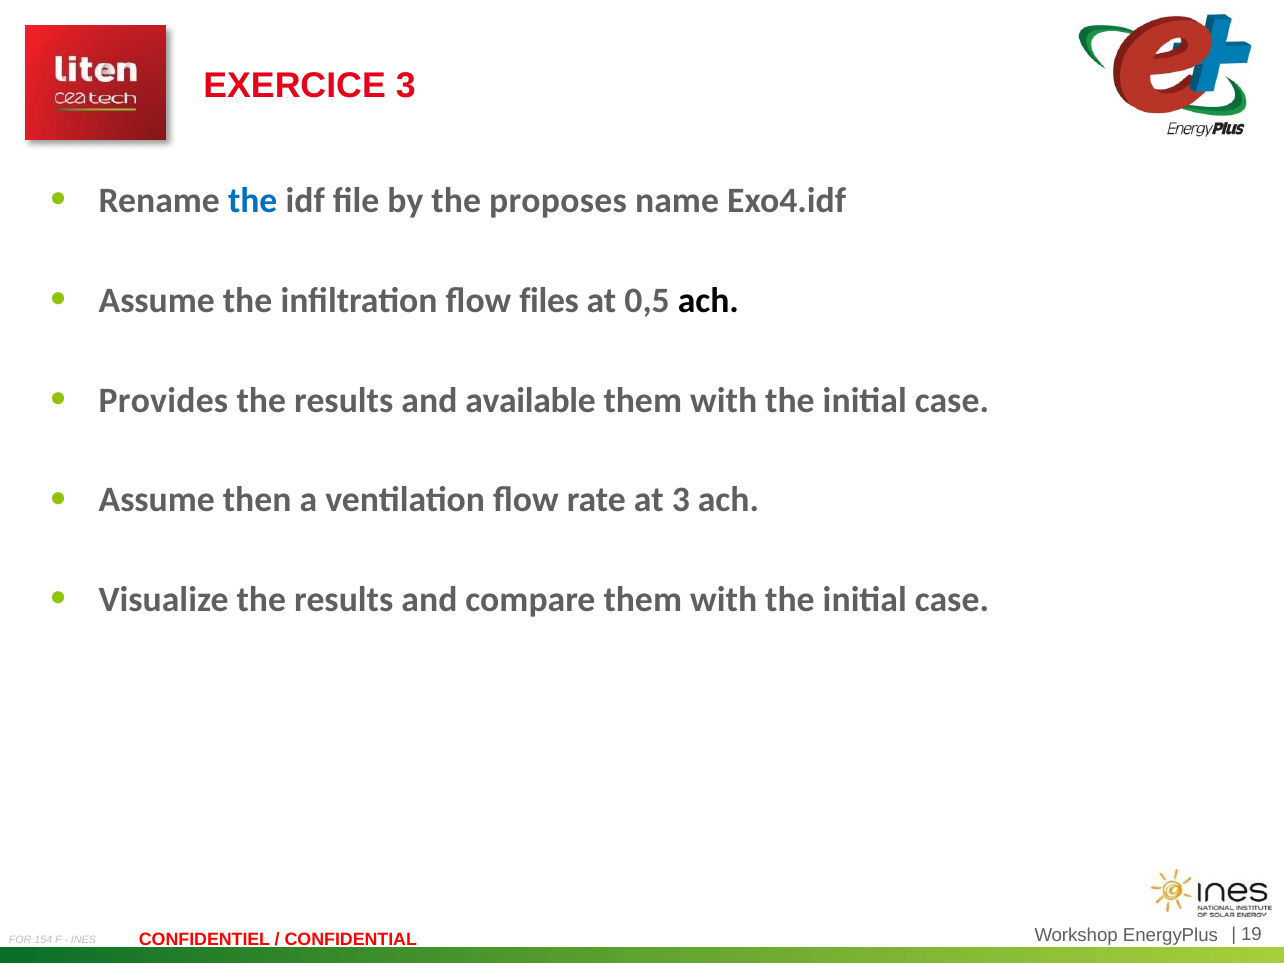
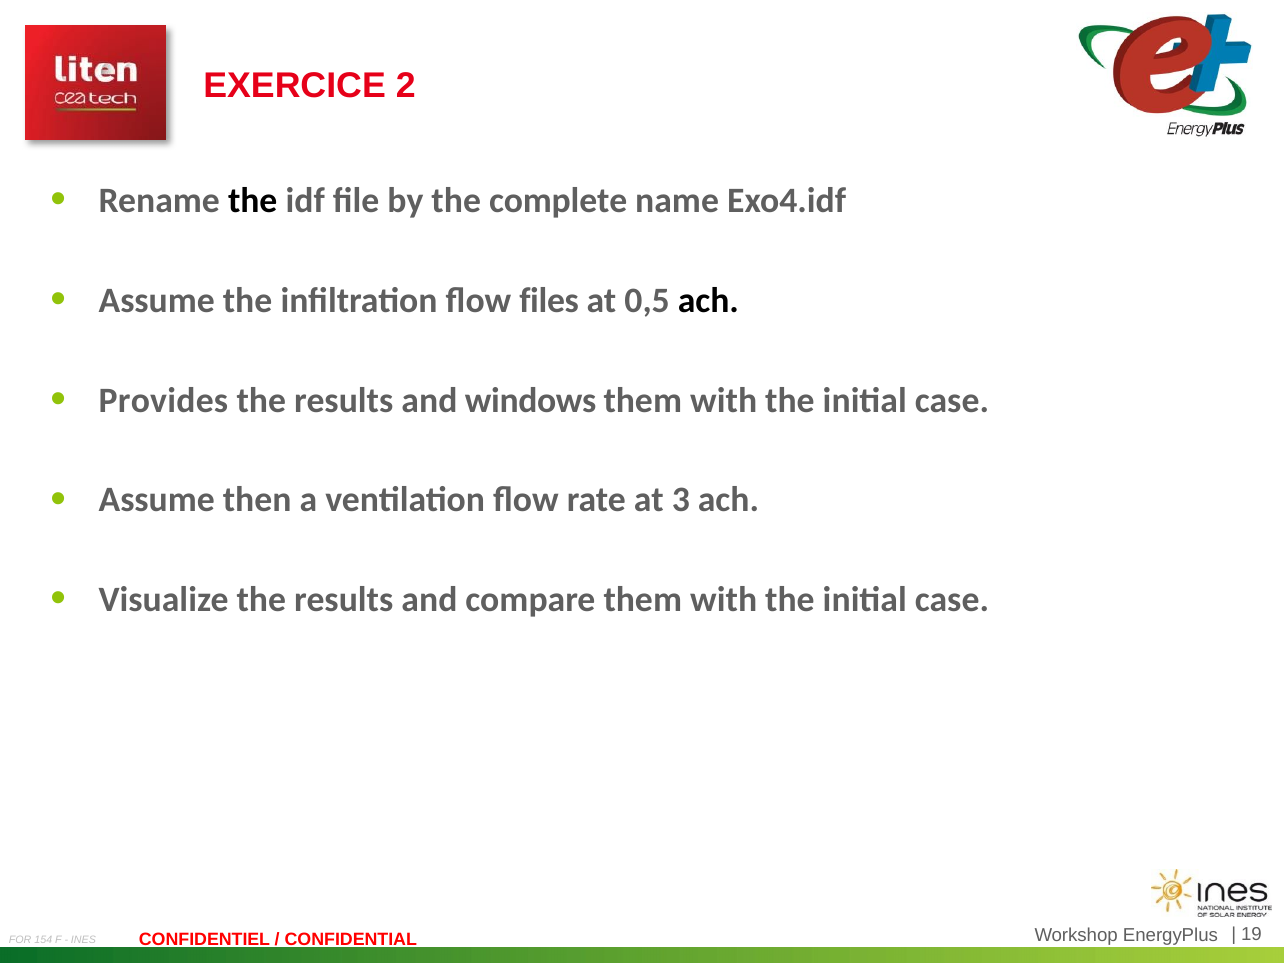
EXERCICE 3: 3 -> 2
the at (253, 200) colour: blue -> black
proposes: proposes -> complete
available: available -> windows
